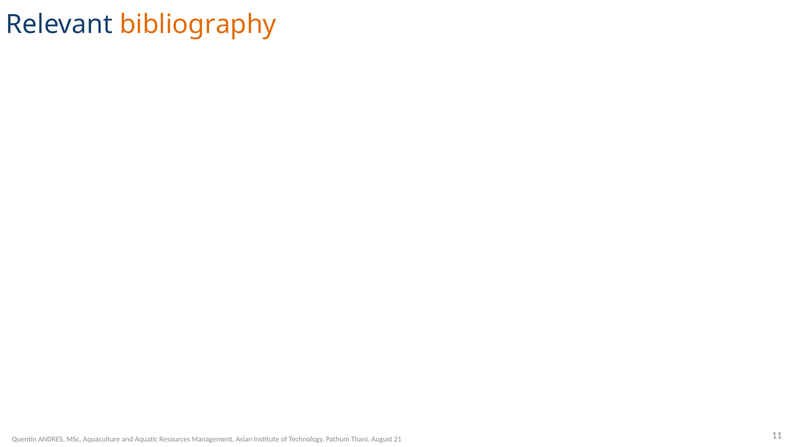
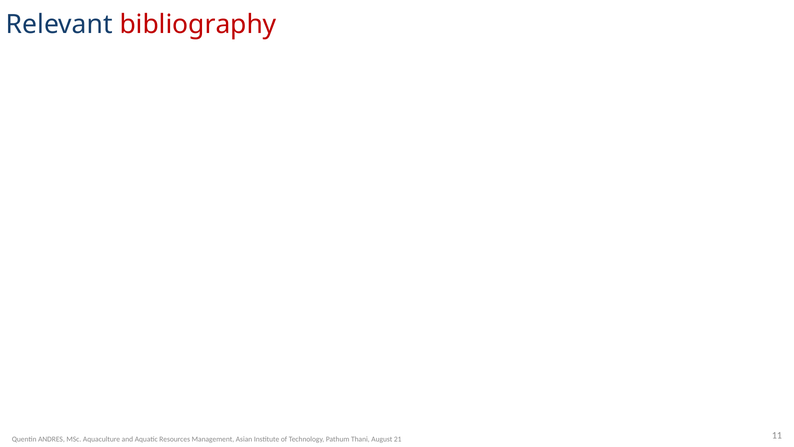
bibliography colour: orange -> red
